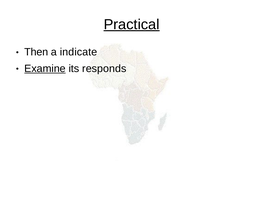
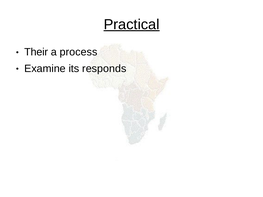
Then: Then -> Their
indicate: indicate -> process
Examine underline: present -> none
